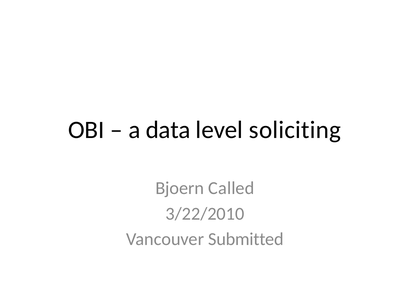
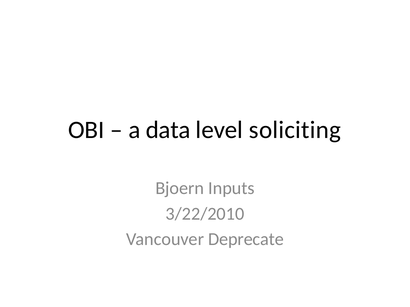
Called: Called -> Inputs
Submitted: Submitted -> Deprecate
